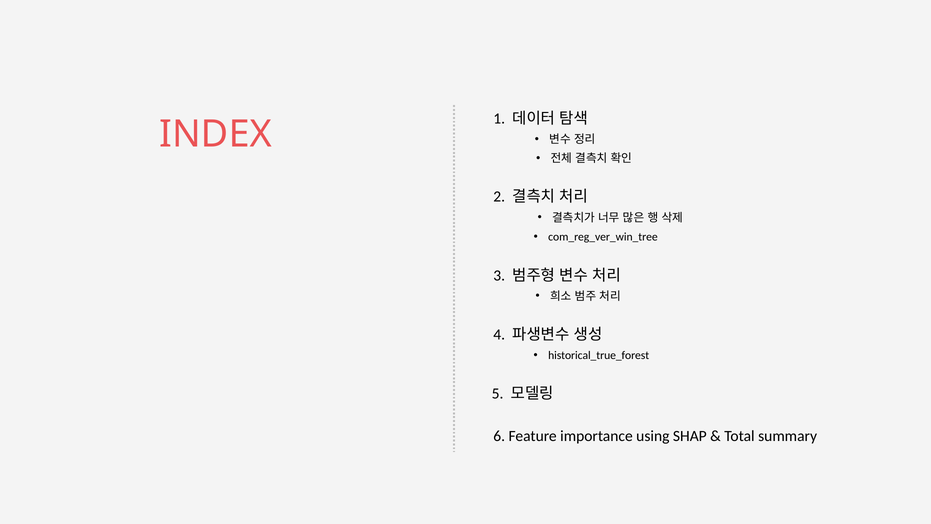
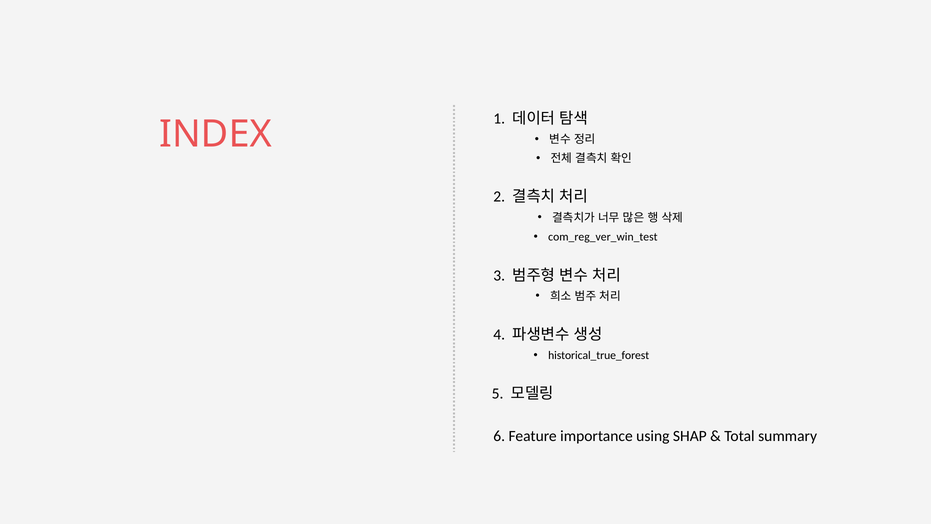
com_reg_ver_win_tree: com_reg_ver_win_tree -> com_reg_ver_win_test
